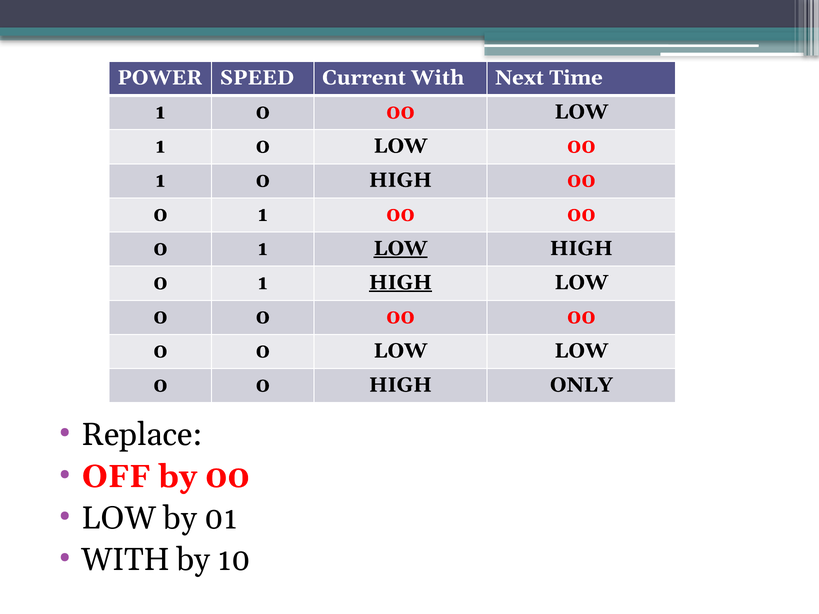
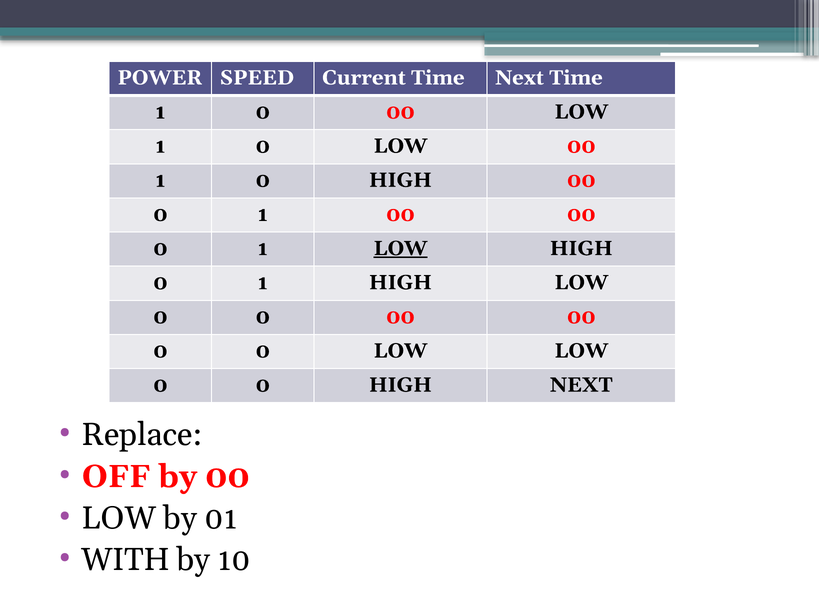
Current With: With -> Time
HIGH at (400, 283) underline: present -> none
HIGH ONLY: ONLY -> NEXT
